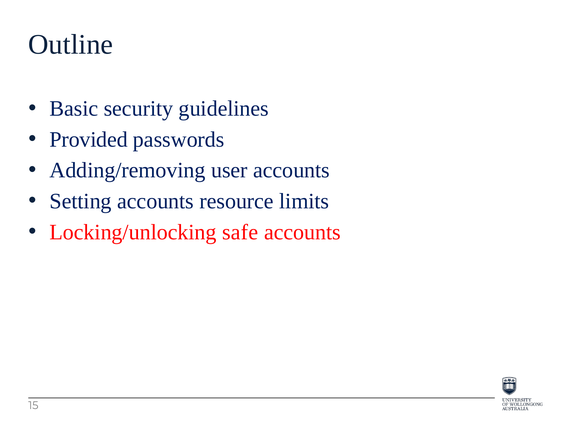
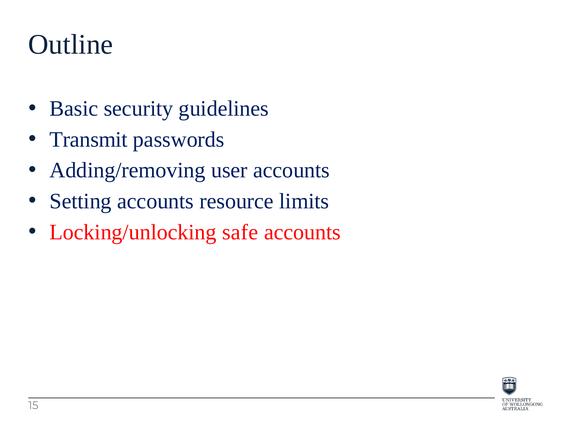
Provided: Provided -> Transmit
